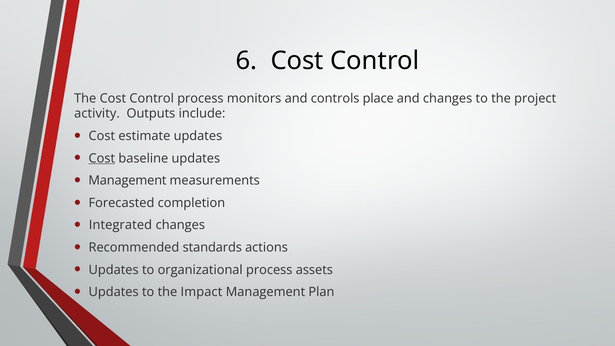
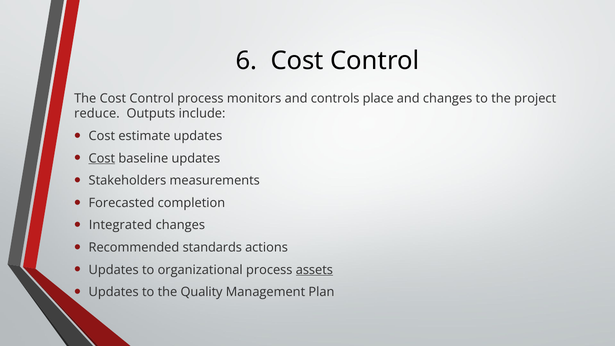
activity: activity -> reduce
Management at (128, 181): Management -> Stakeholders
assets underline: none -> present
Impact: Impact -> Quality
